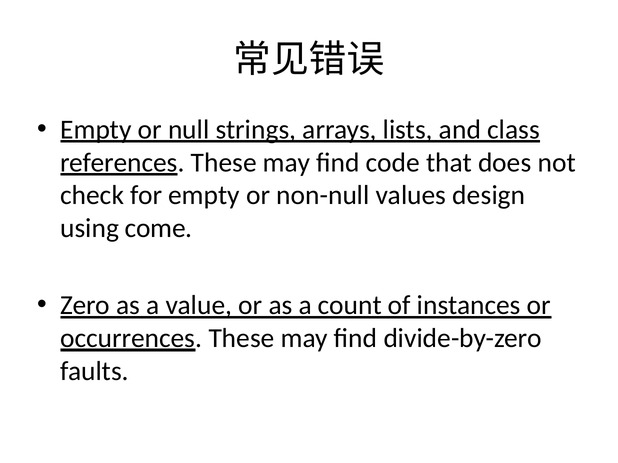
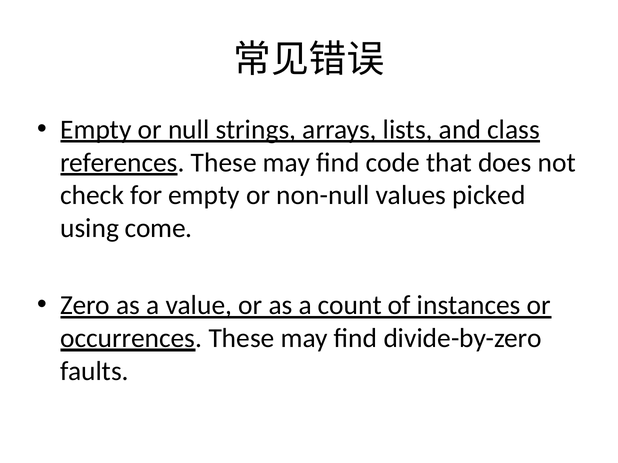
design: design -> picked
